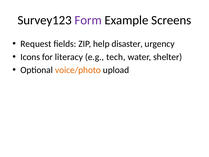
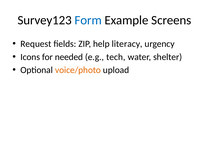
Form colour: purple -> blue
disaster: disaster -> literacy
literacy: literacy -> needed
